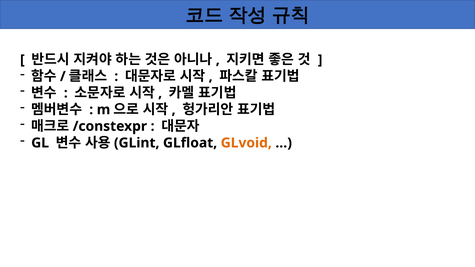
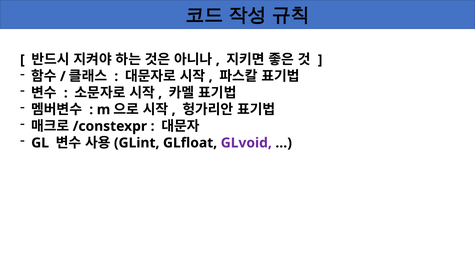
GLvoid colour: orange -> purple
